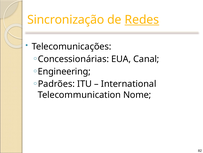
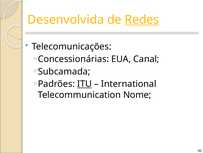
Sincronização: Sincronização -> Desenvolvida
Engineering: Engineering -> Subcamada
ITU underline: none -> present
